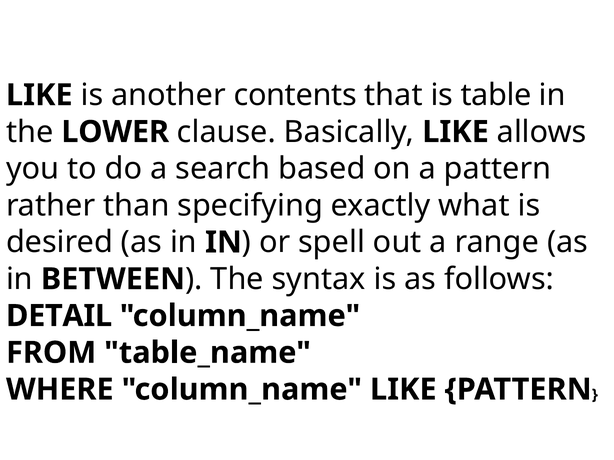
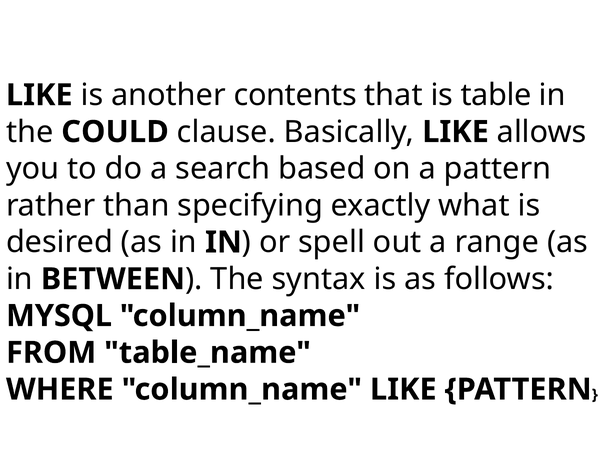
LOWER: LOWER -> COULD
DETAIL: DETAIL -> MYSQL
